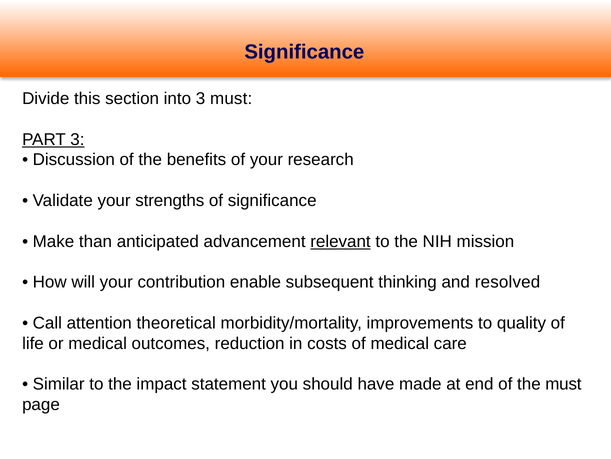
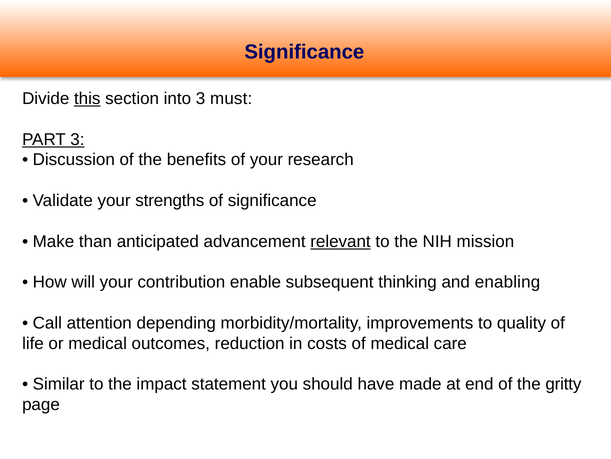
this underline: none -> present
resolved: resolved -> enabling
theoretical: theoretical -> depending
the must: must -> gritty
